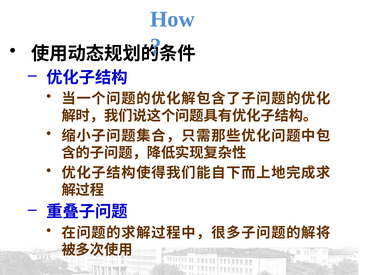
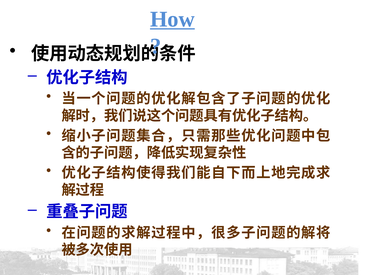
How underline: none -> present
